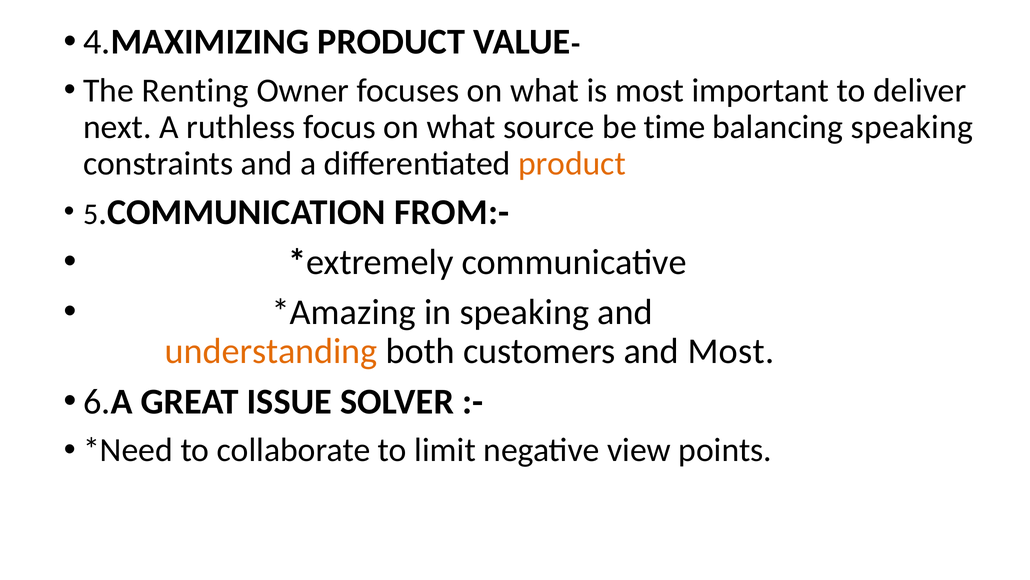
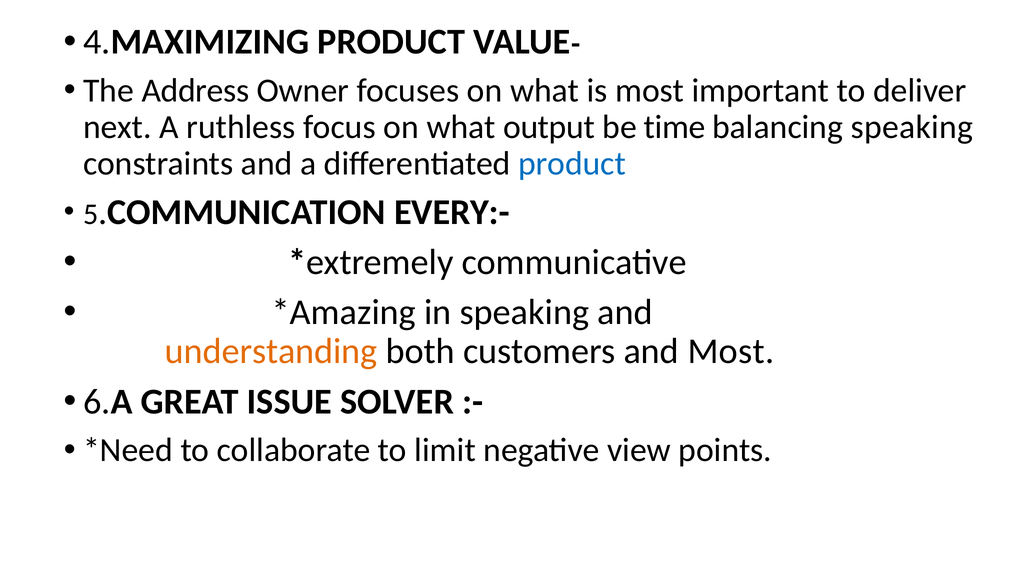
Renting: Renting -> Address
source: source -> output
product at (572, 163) colour: orange -> blue
FROM:-: FROM:- -> EVERY:-
